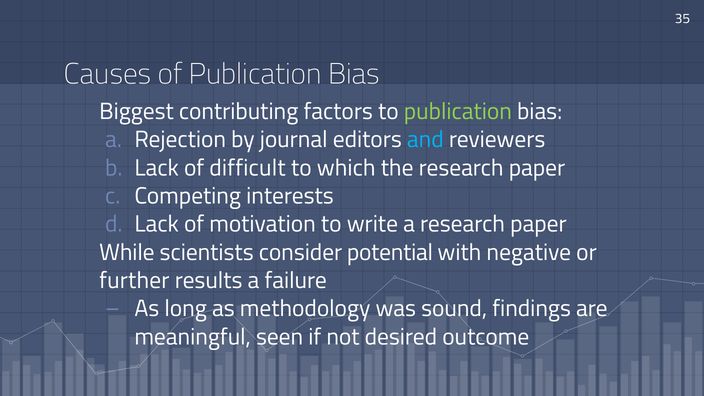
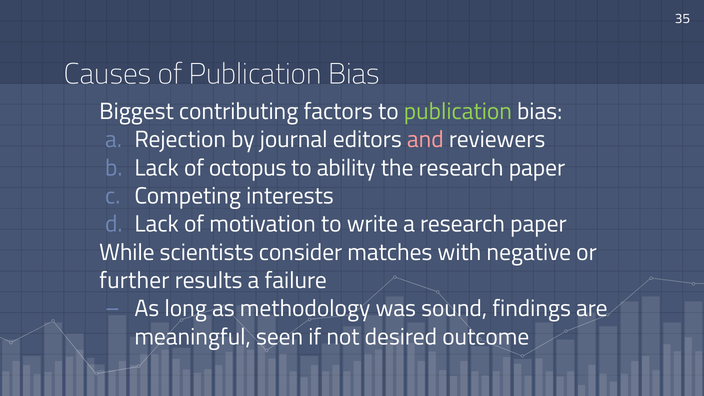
and colour: light blue -> pink
difficult: difficult -> octopus
which: which -> ability
potential: potential -> matches
